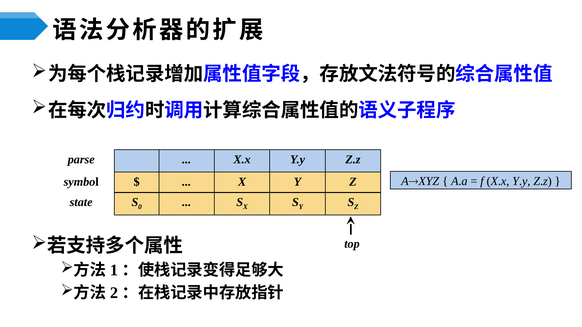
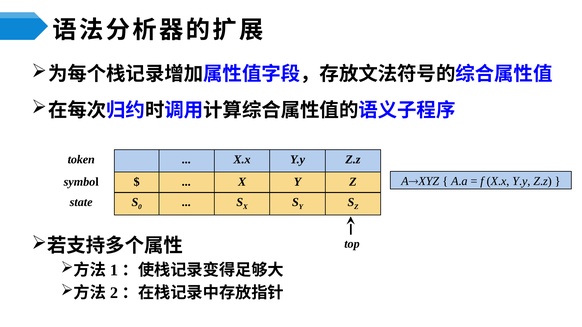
parse: parse -> token
